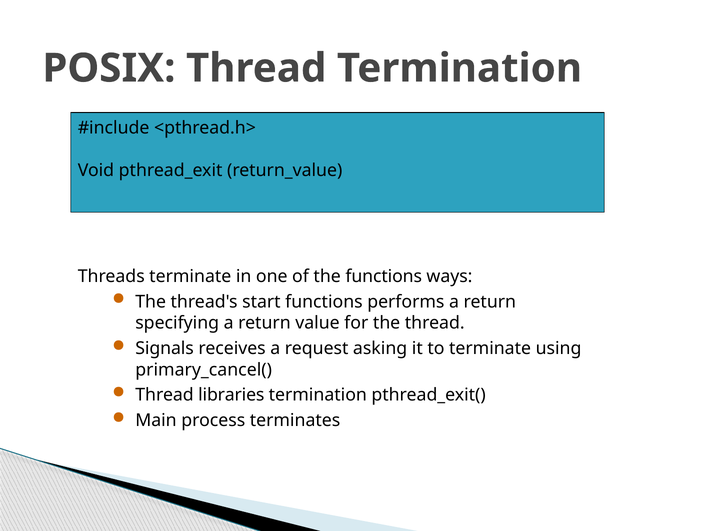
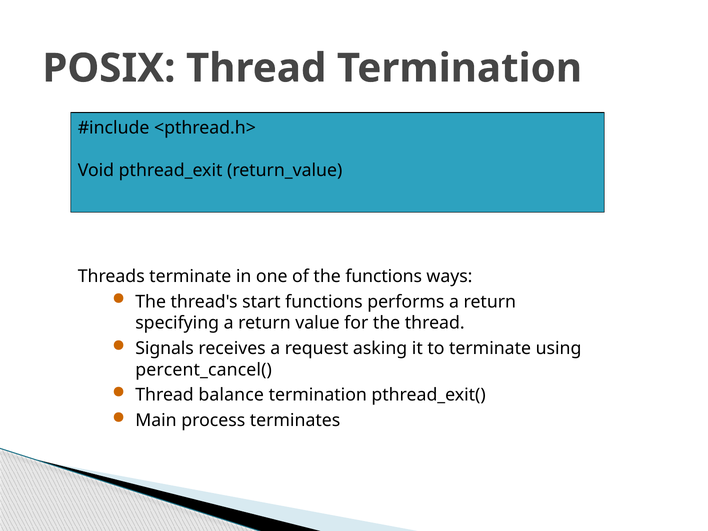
primary_cancel(: primary_cancel( -> percent_cancel(
libraries: libraries -> balance
